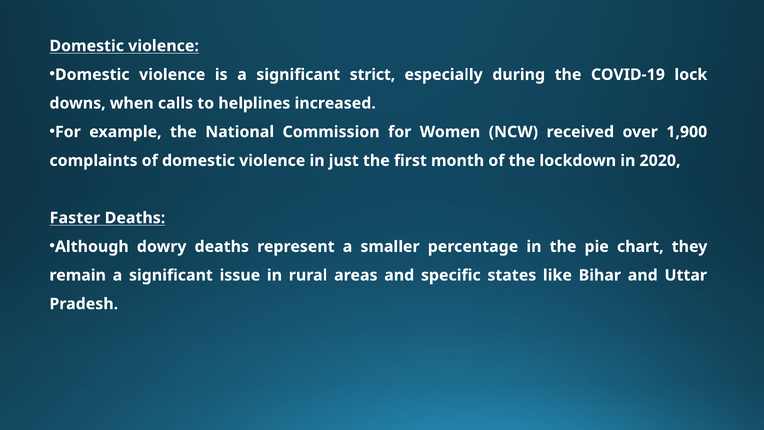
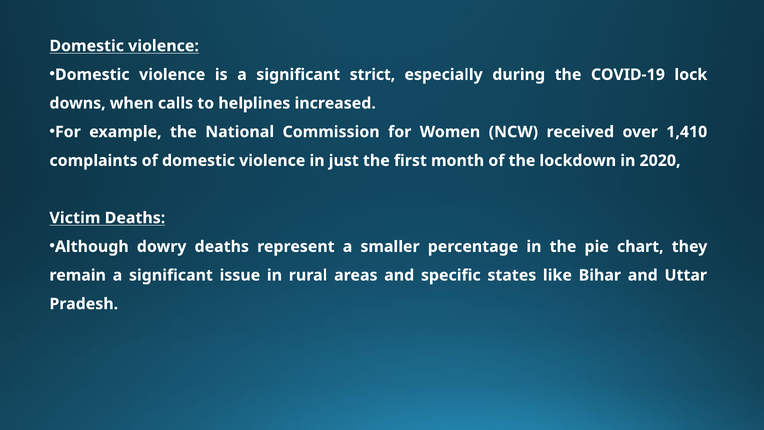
1,900: 1,900 -> 1,410
Faster: Faster -> Victim
